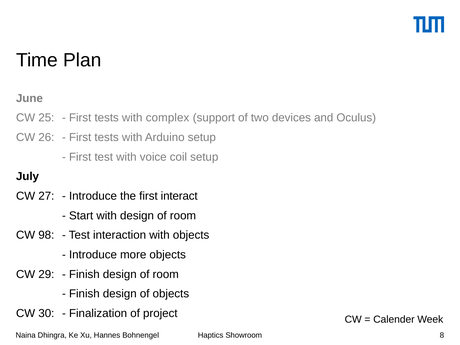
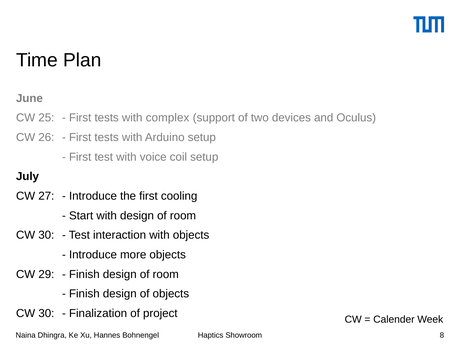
interact: interact -> cooling
98 at (46, 235): 98 -> 30
